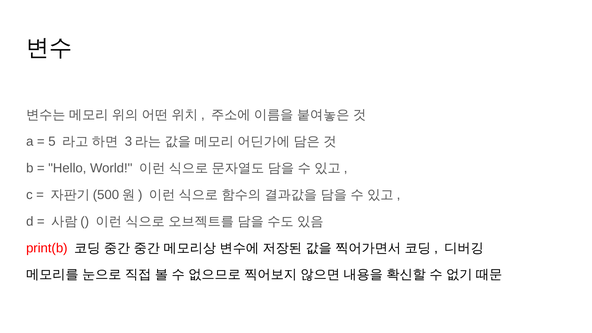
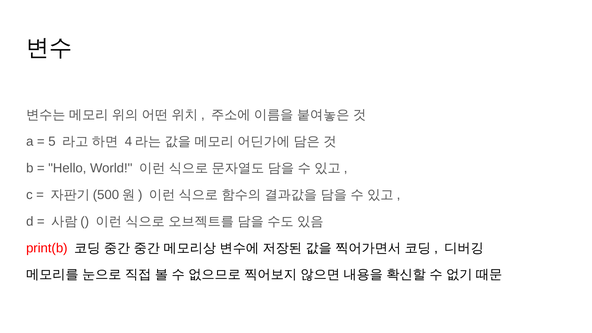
3: 3 -> 4
